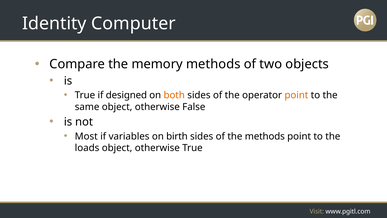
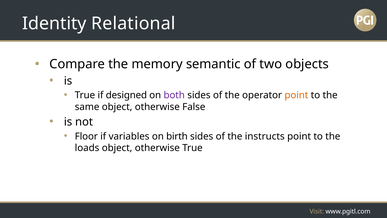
Computer: Computer -> Relational
memory methods: methods -> semantic
both colour: orange -> purple
Most: Most -> Floor
the methods: methods -> instructs
